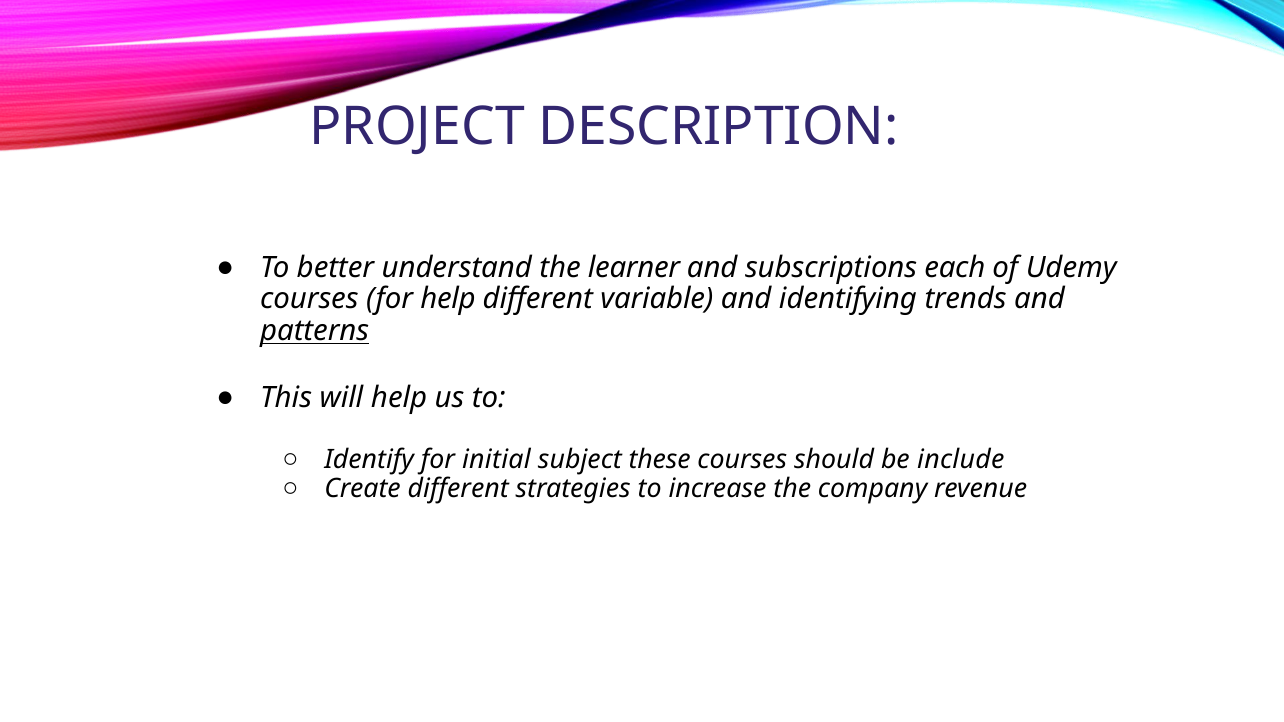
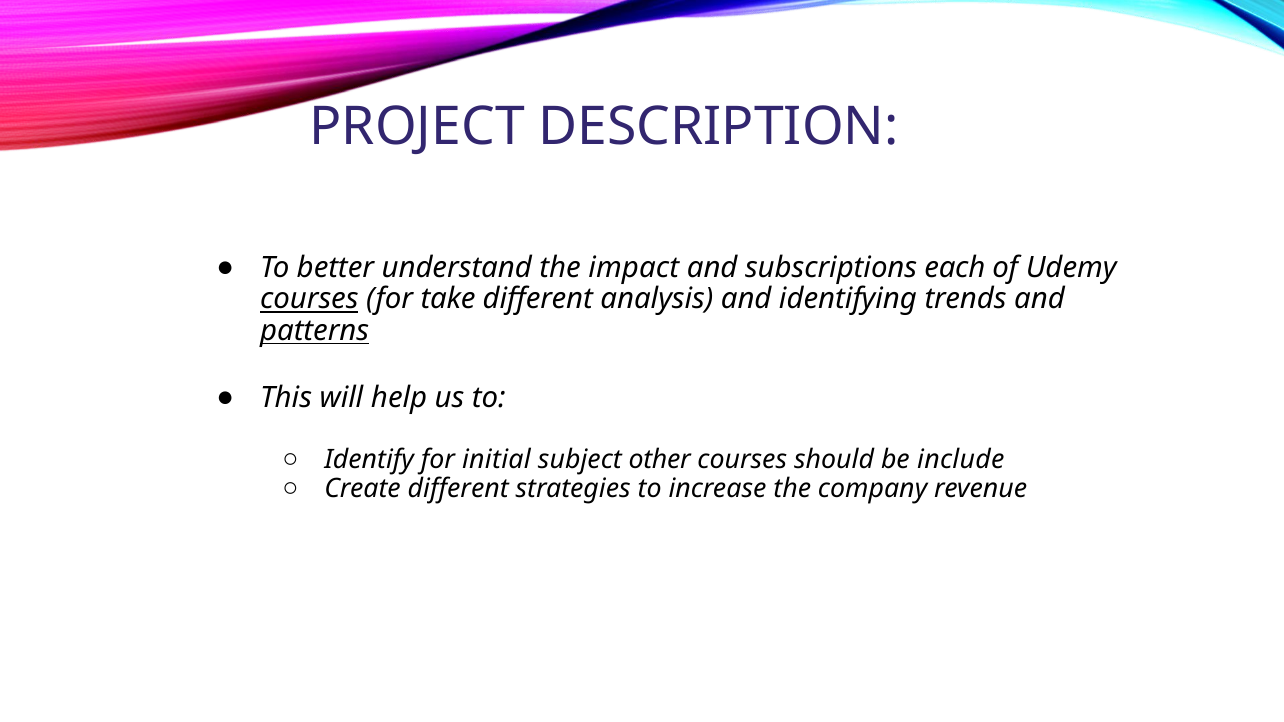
learner: learner -> impact
courses at (309, 299) underline: none -> present
for help: help -> take
variable: variable -> analysis
these: these -> other
